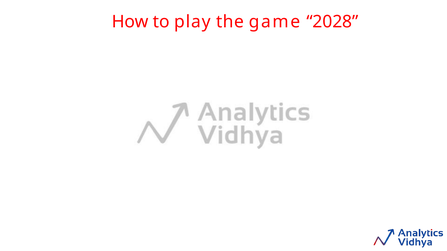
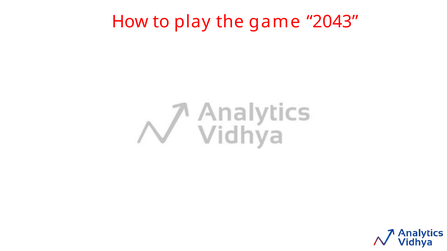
2028: 2028 -> 2043
